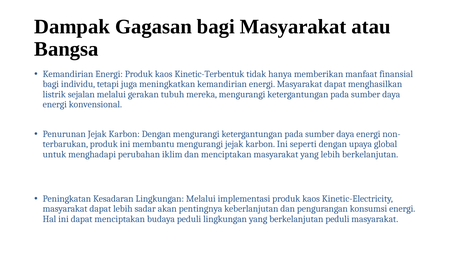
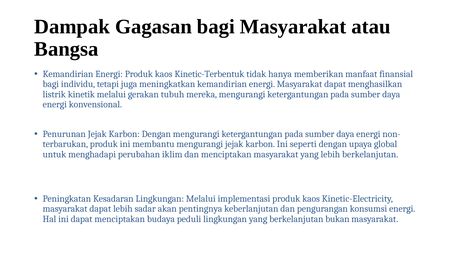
sejalan: sejalan -> kinetik
berkelanjutan peduli: peduli -> bukan
